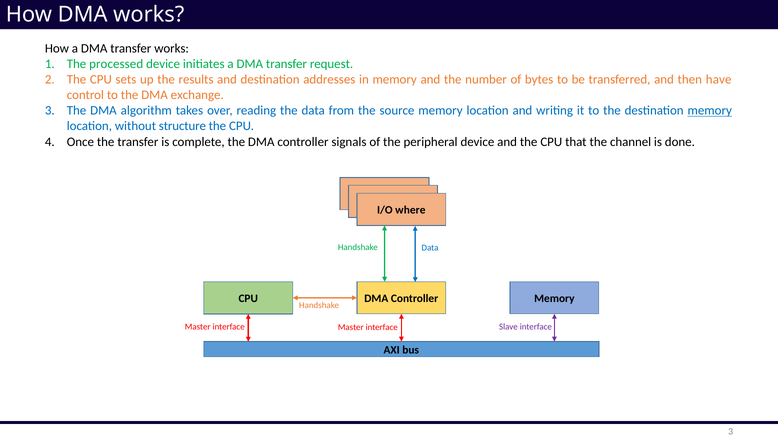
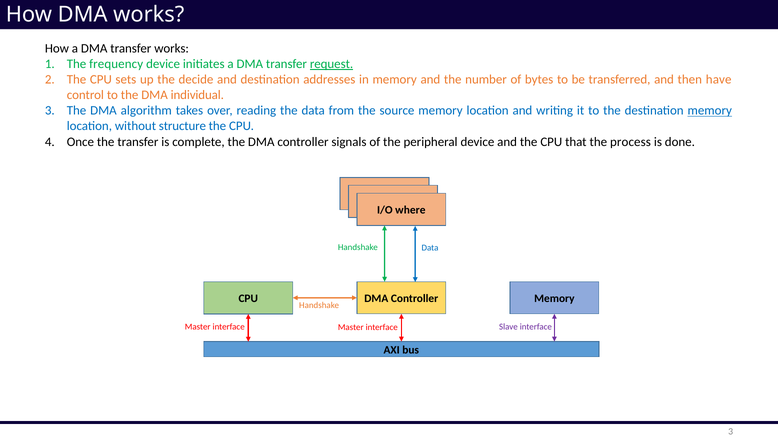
processed: processed -> frequency
request underline: none -> present
results: results -> decide
exchange: exchange -> individual
channel: channel -> process
